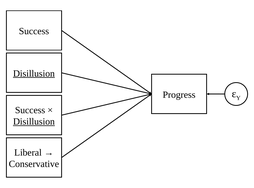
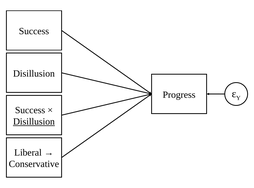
Disillusion at (34, 73) underline: present -> none
